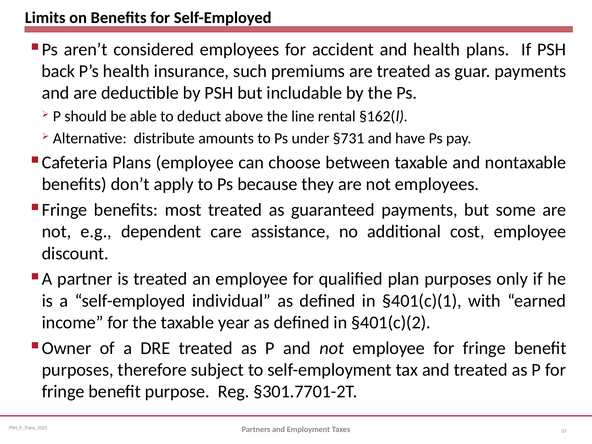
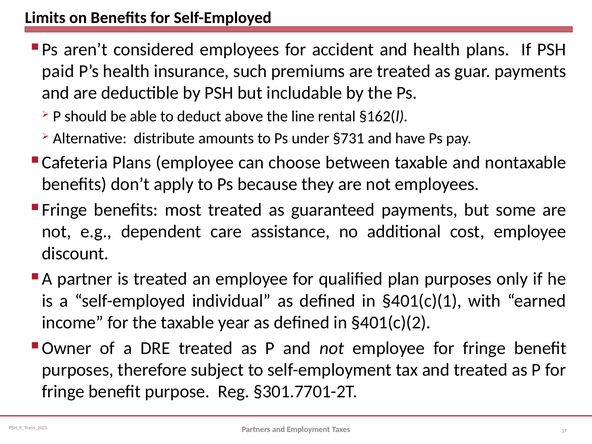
back: back -> paid
